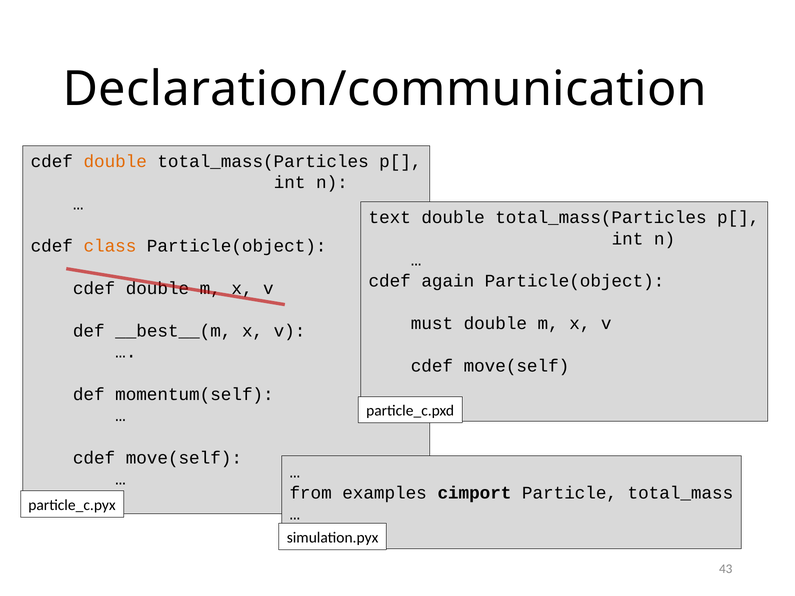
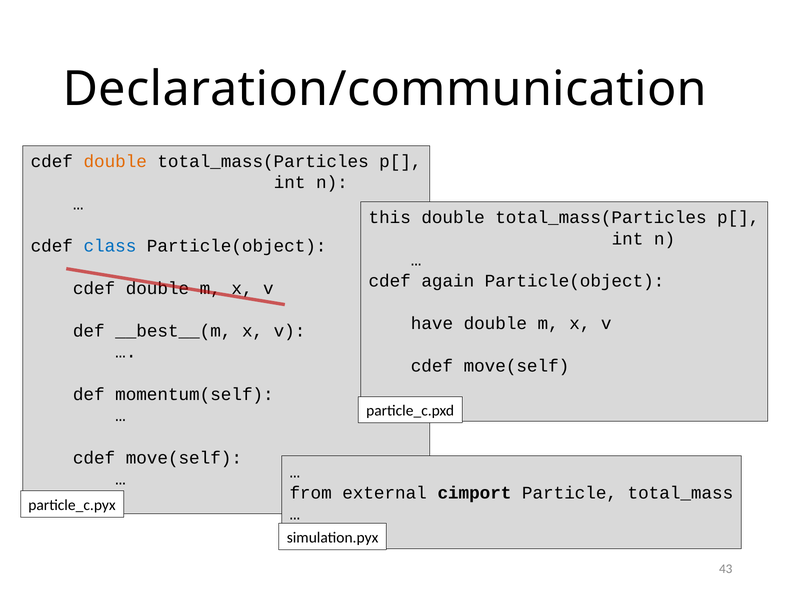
text: text -> this
class colour: orange -> blue
must: must -> have
examples: examples -> external
